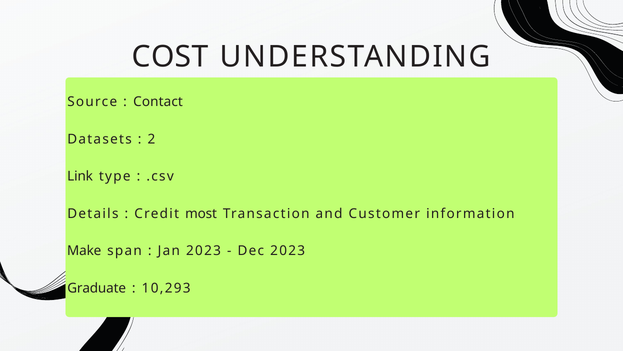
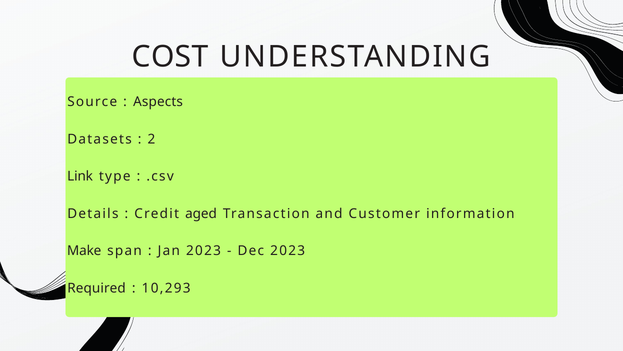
Contact: Contact -> Aspects
most: most -> aged
Graduate: Graduate -> Required
